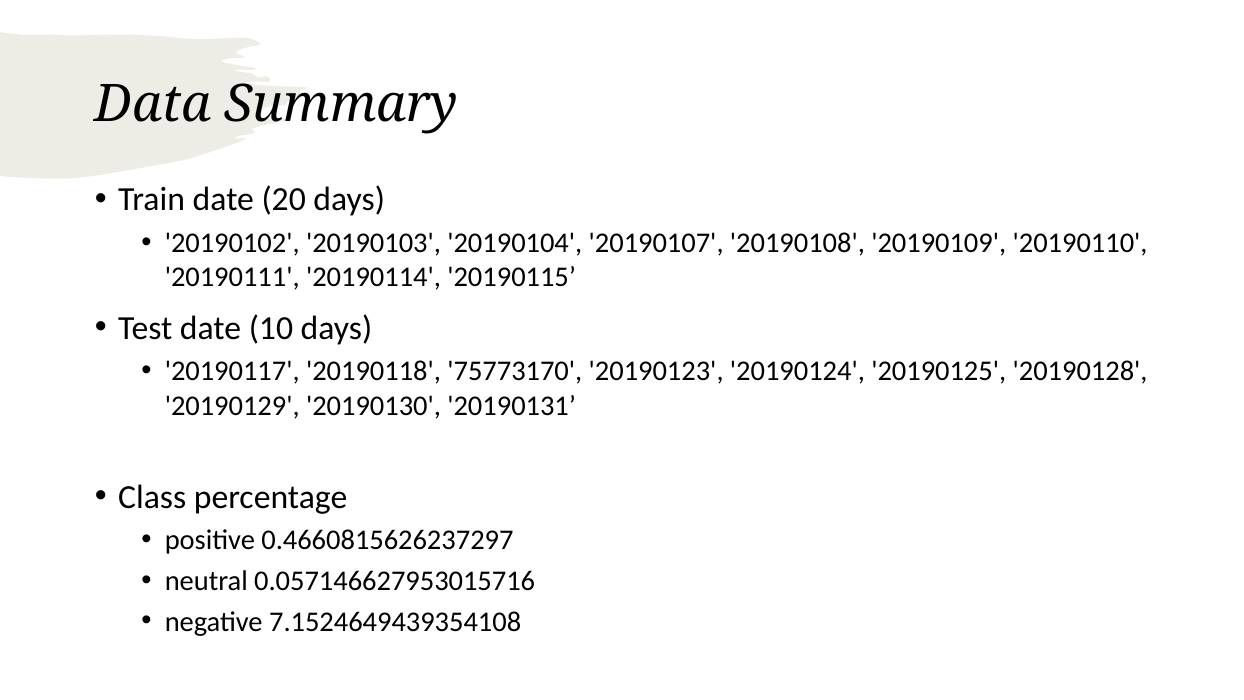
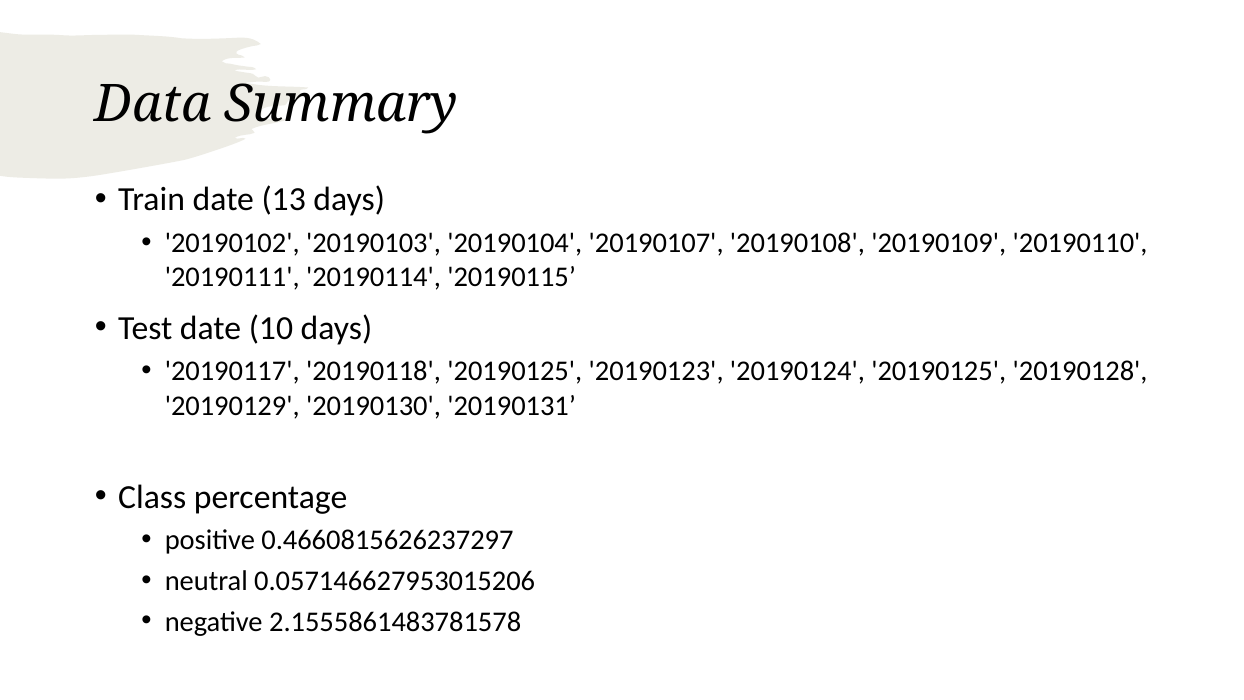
20: 20 -> 13
20190118 75773170: 75773170 -> 20190125
0.057146627953015716: 0.057146627953015716 -> 0.057146627953015206
7.1524649439354108: 7.1524649439354108 -> 2.1555861483781578
